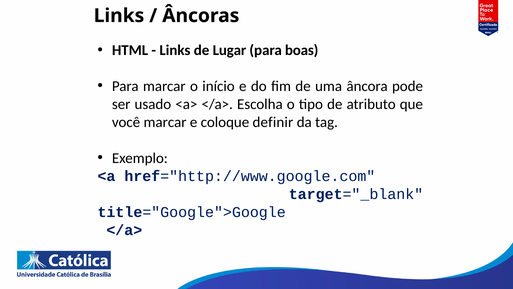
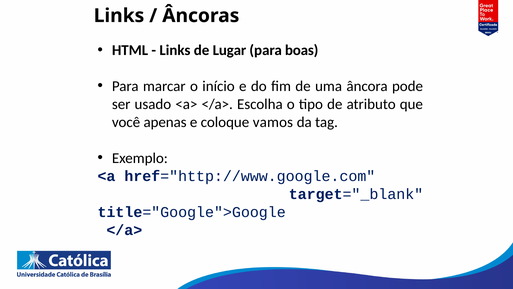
você marcar: marcar -> apenas
definir: definir -> vamos
